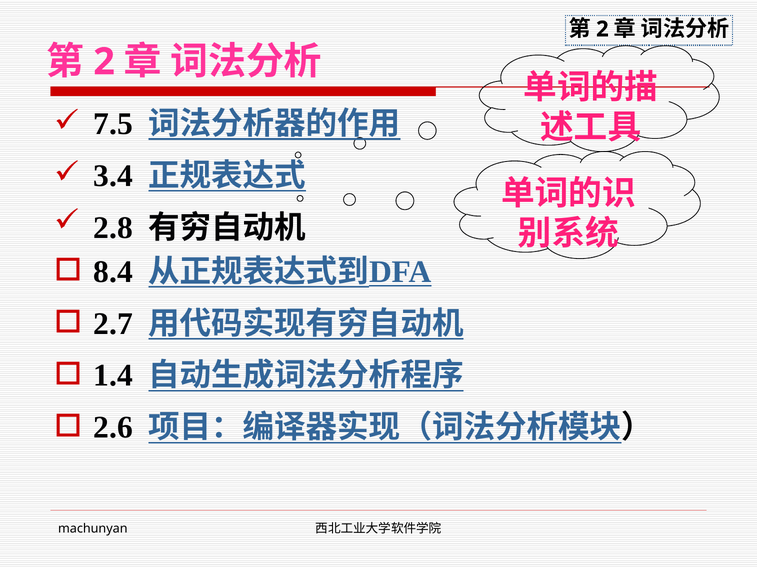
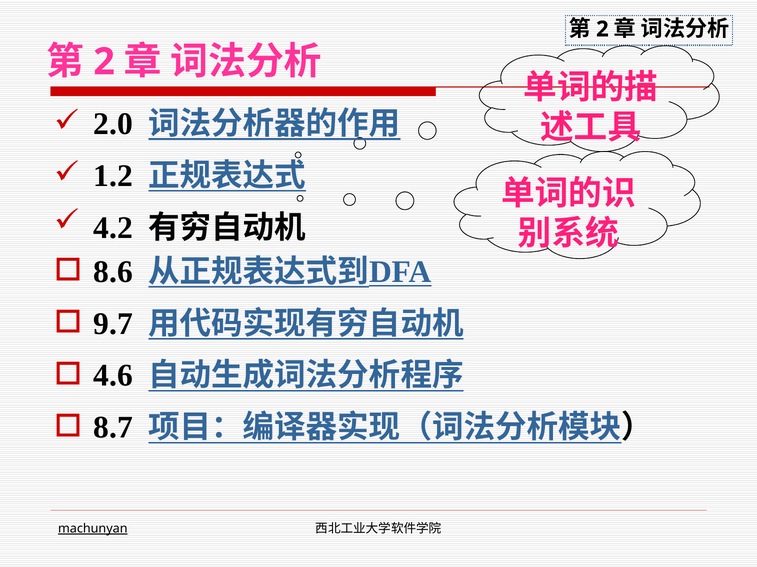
7.5: 7.5 -> 2.0
3.4: 3.4 -> 1.2
2.8: 2.8 -> 4.2
8.4: 8.4 -> 8.6
2.7: 2.7 -> 9.7
1.4: 1.4 -> 4.6
2.6: 2.6 -> 8.7
machunyan underline: none -> present
